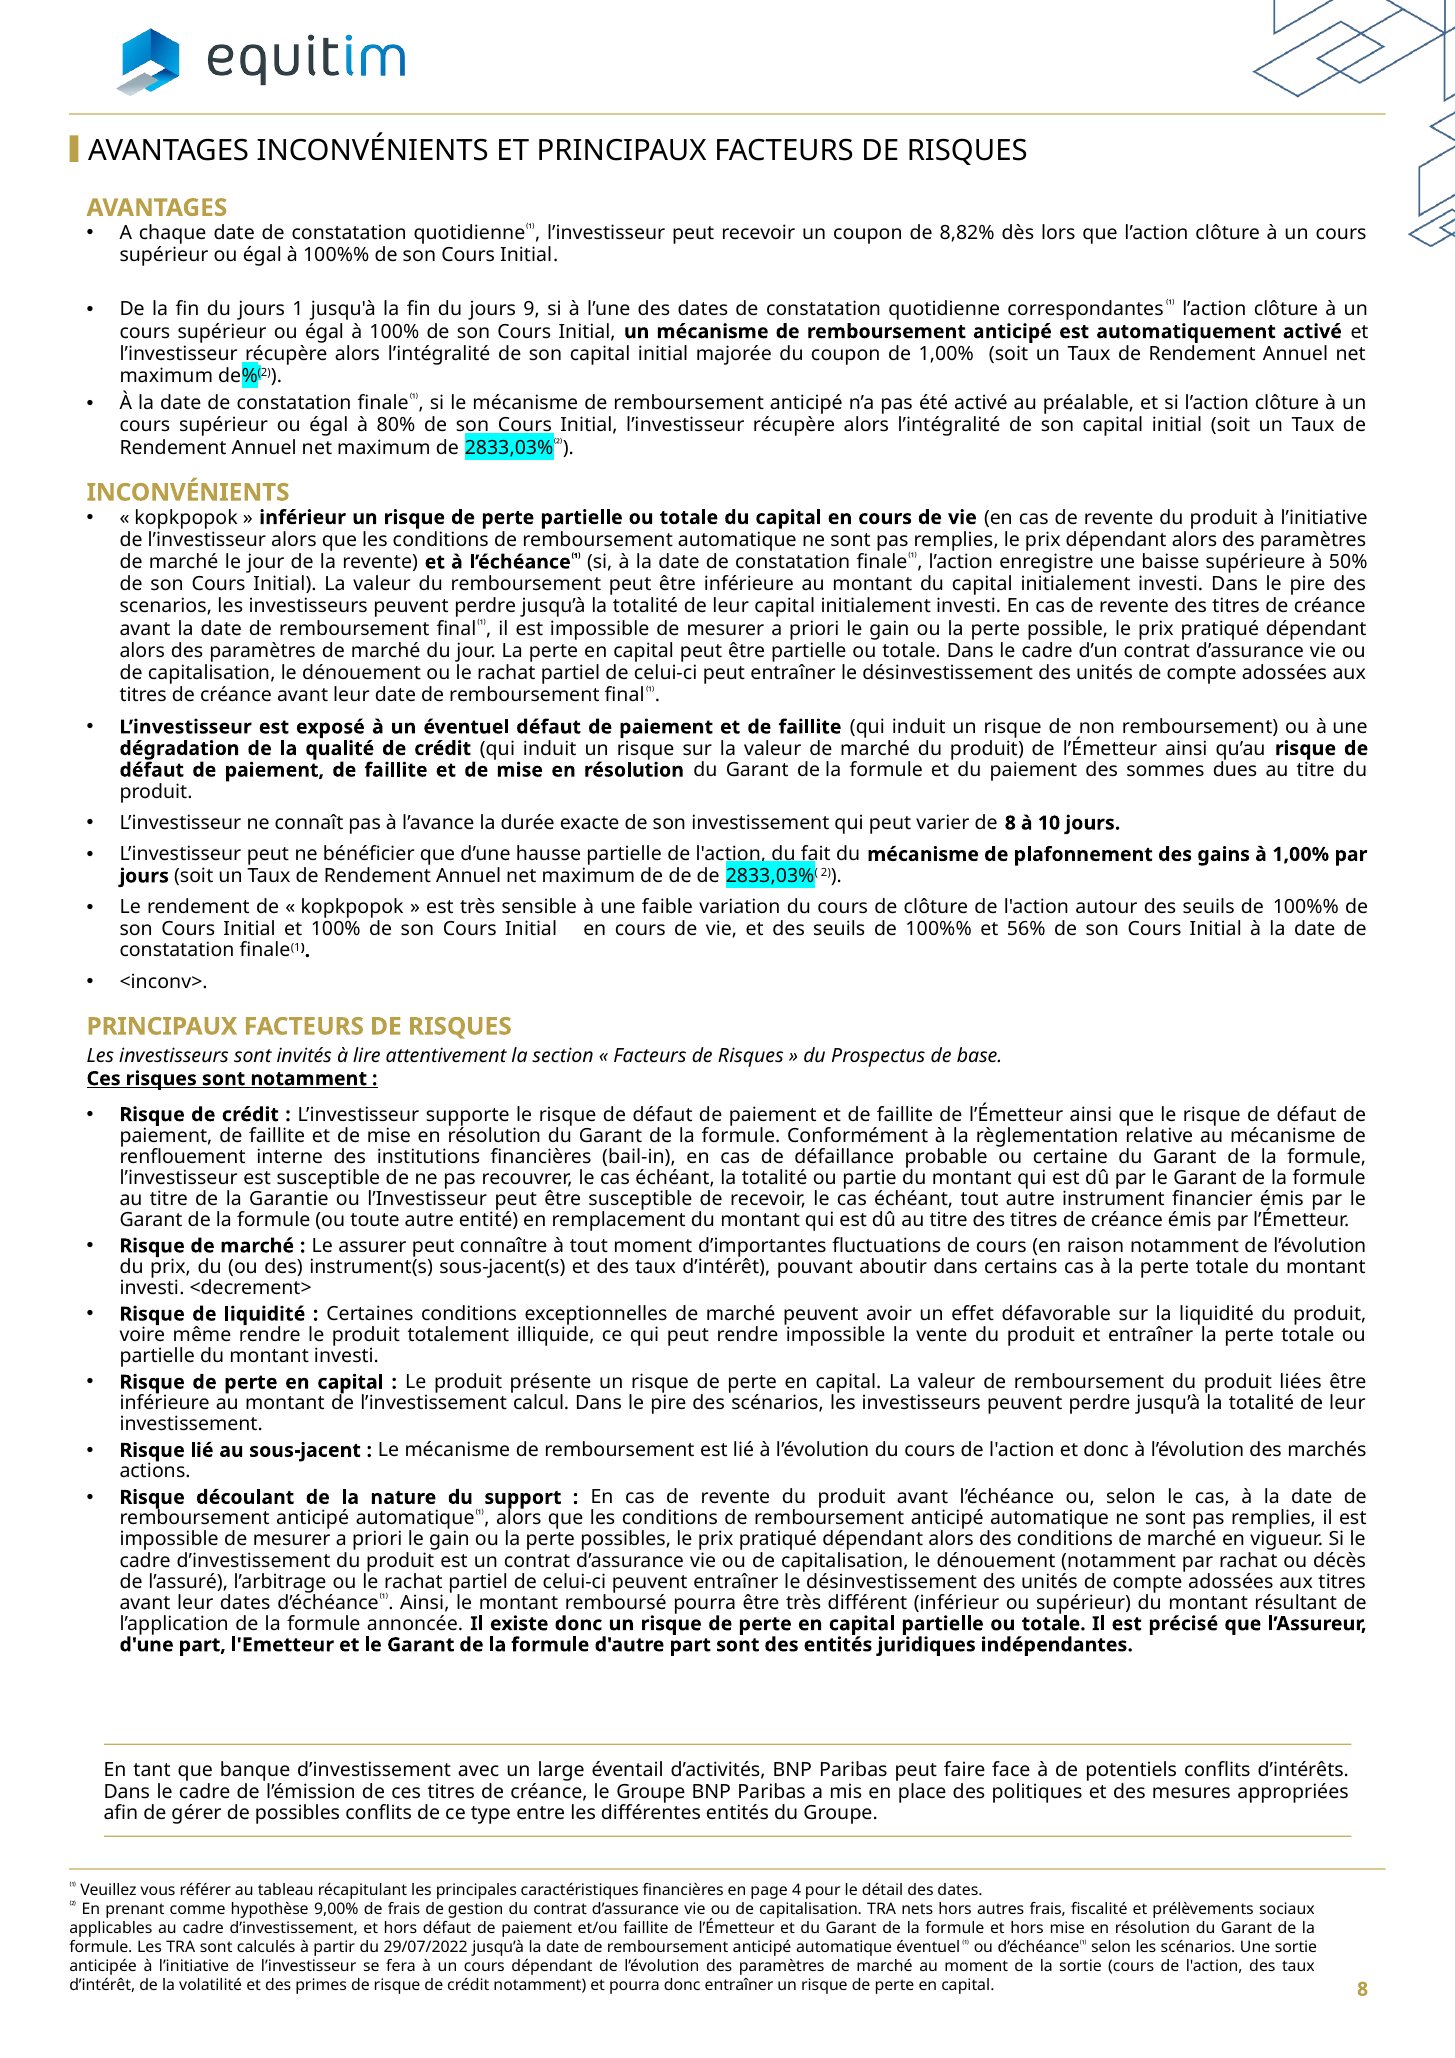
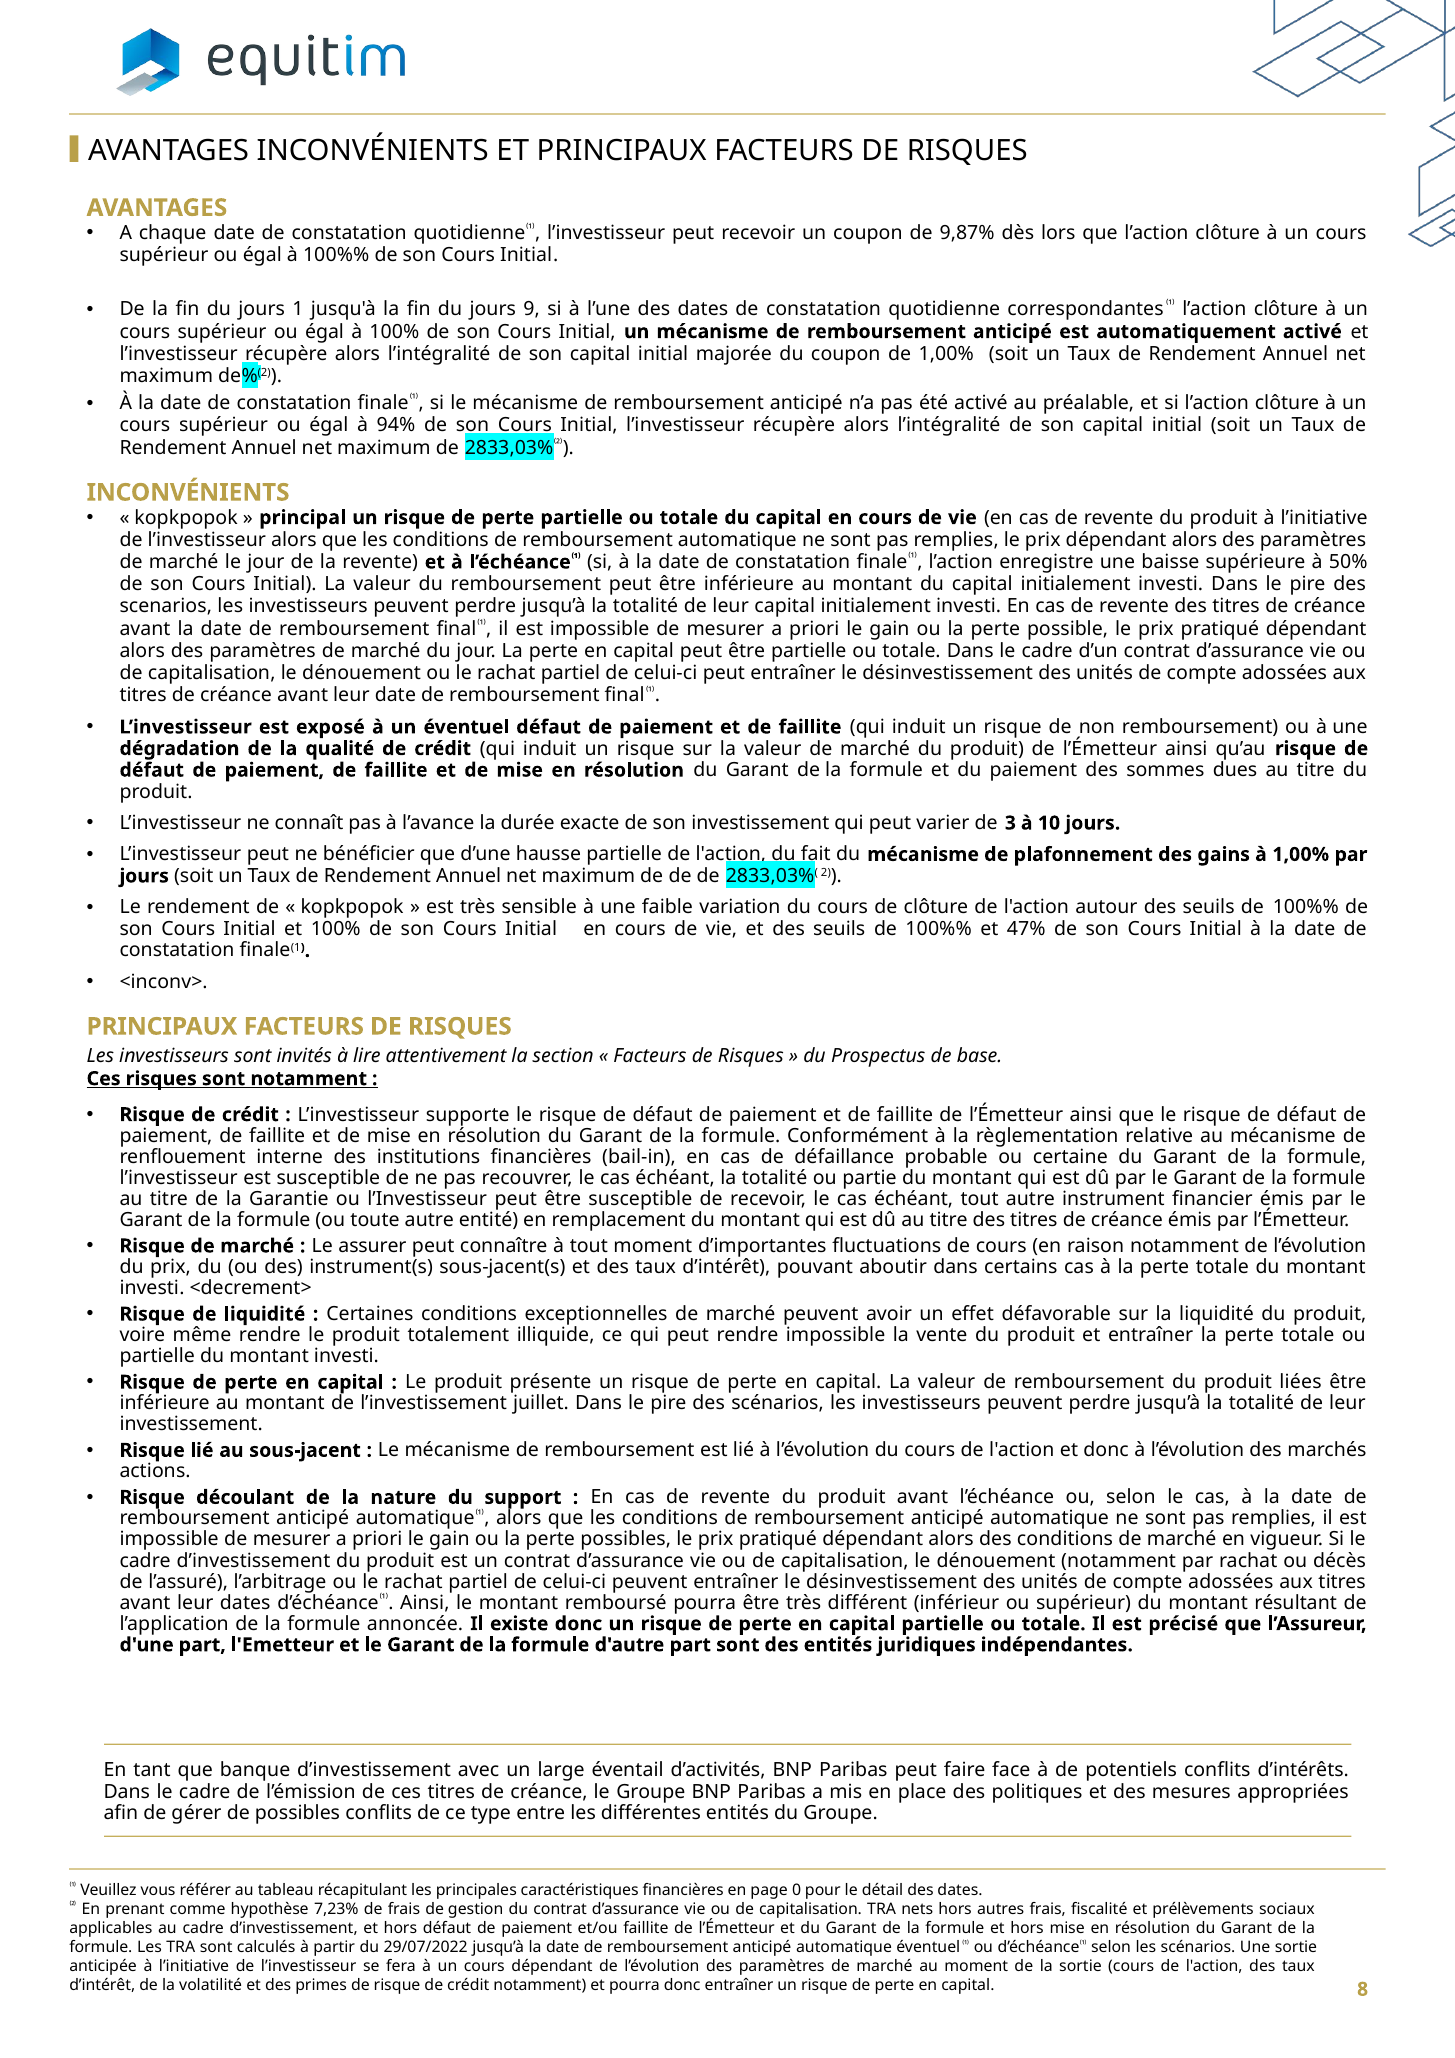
8,82%: 8,82% -> 9,87%
80%: 80% -> 94%
inférieur at (303, 518): inférieur -> principal
de 8: 8 -> 3
56%: 56% -> 47%
calcul: calcul -> juillet
4: 4 -> 0
9,00%: 9,00% -> 7,23%
